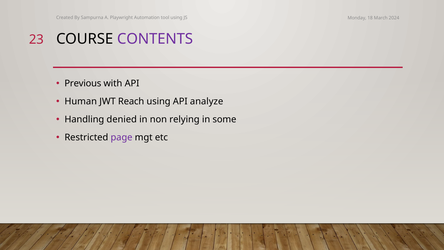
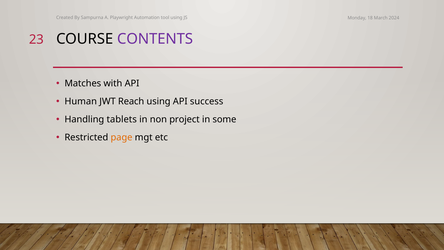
Previous: Previous -> Matches
analyze: analyze -> success
denied: denied -> tablets
relying: relying -> project
page colour: purple -> orange
